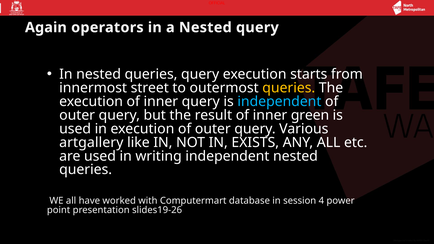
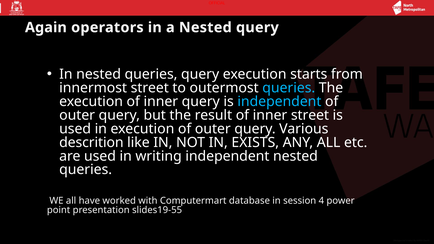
queries at (289, 88) colour: yellow -> light blue
inner green: green -> street
artgallery: artgallery -> descrition
slides19-26: slides19-26 -> slides19-55
